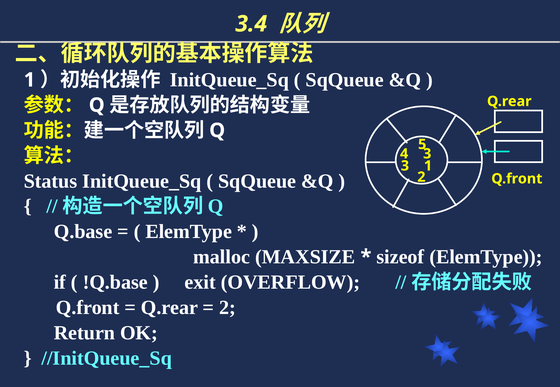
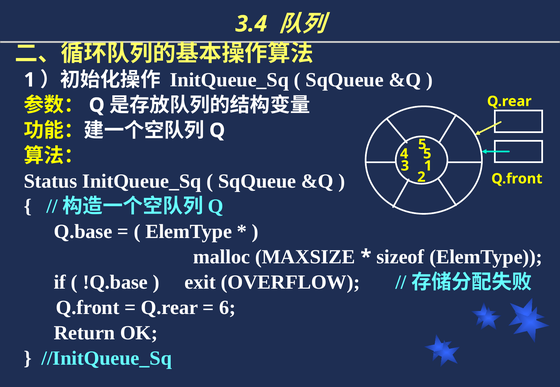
4 3: 3 -> 5
2 at (227, 308): 2 -> 6
